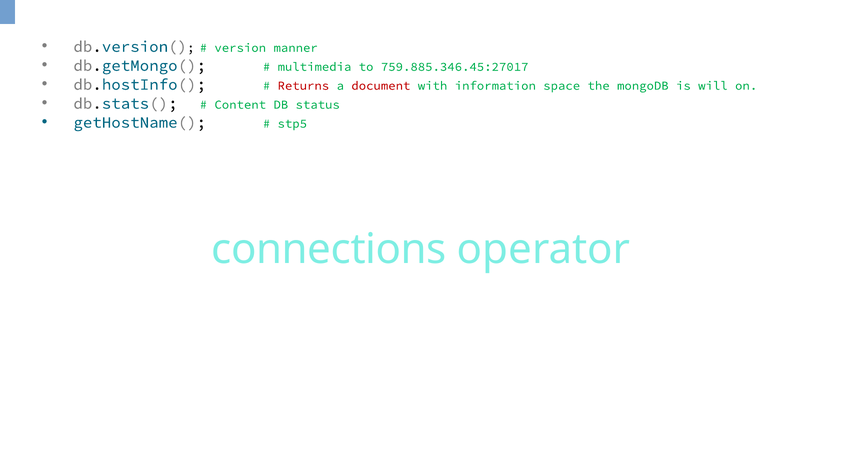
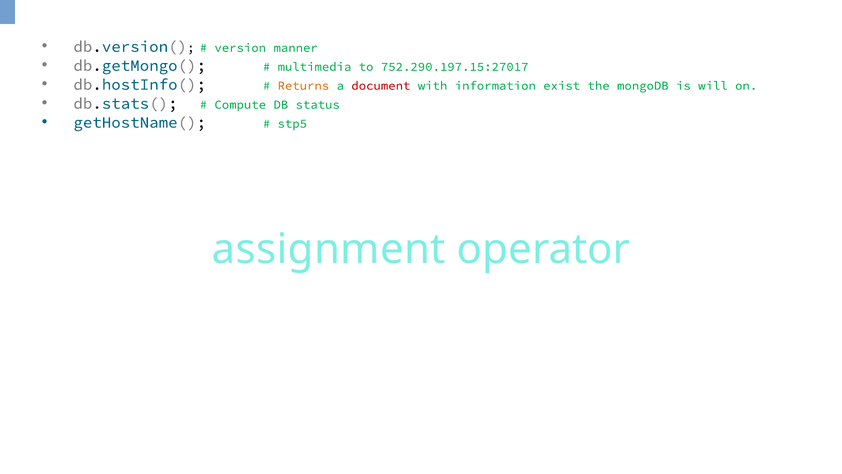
759.885.346.45:27017: 759.885.346.45:27017 -> 752.290.197.15:27017
Returns colour: red -> orange
space: space -> exist
Content: Content -> Compute
connections: connections -> assignment
